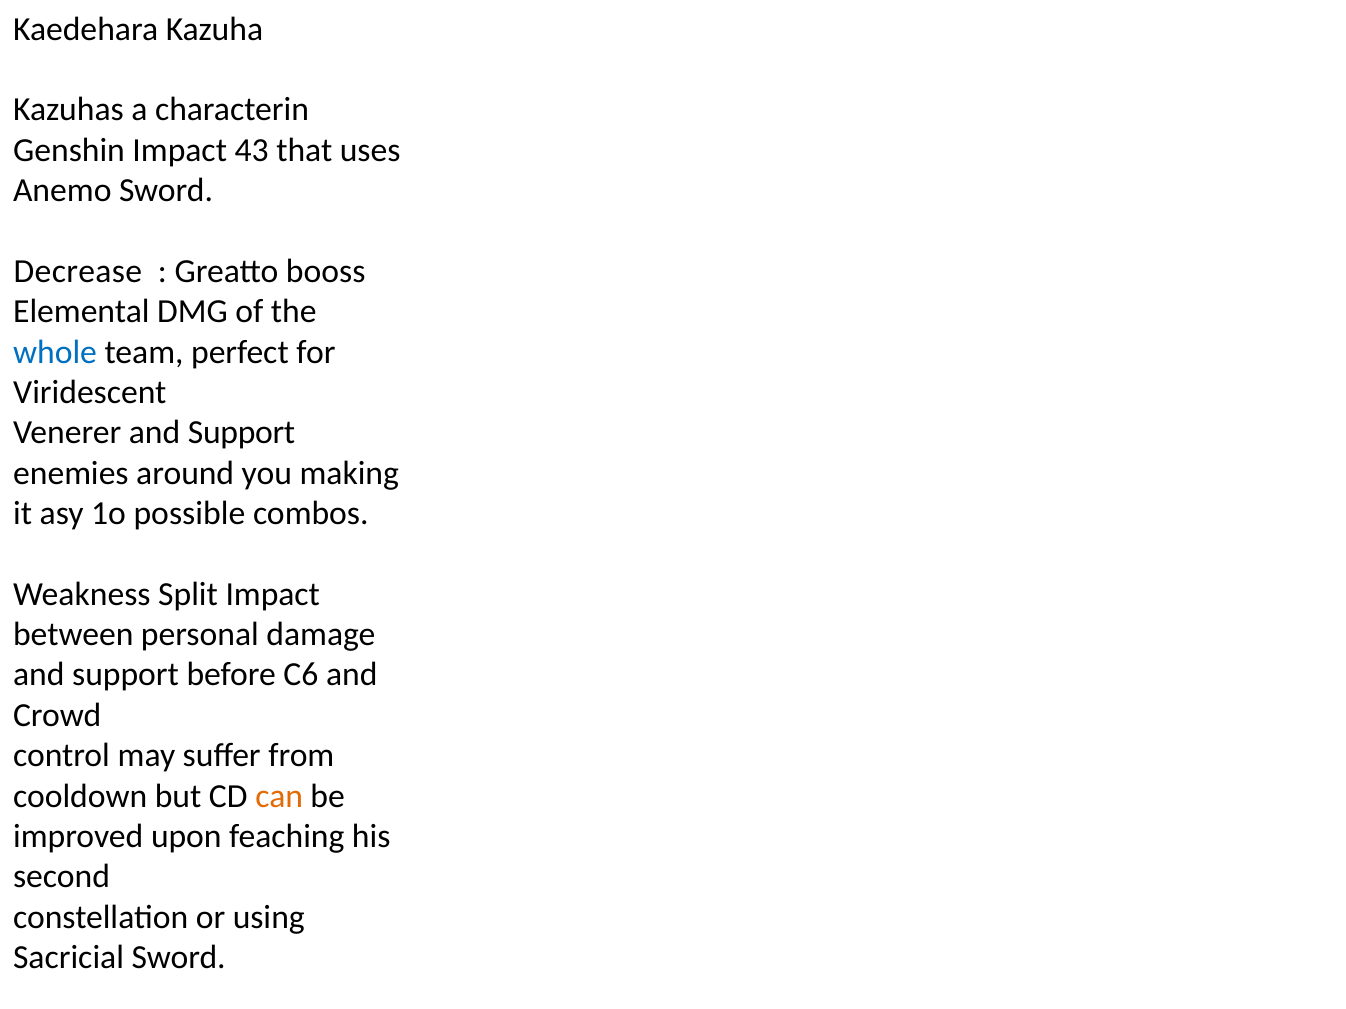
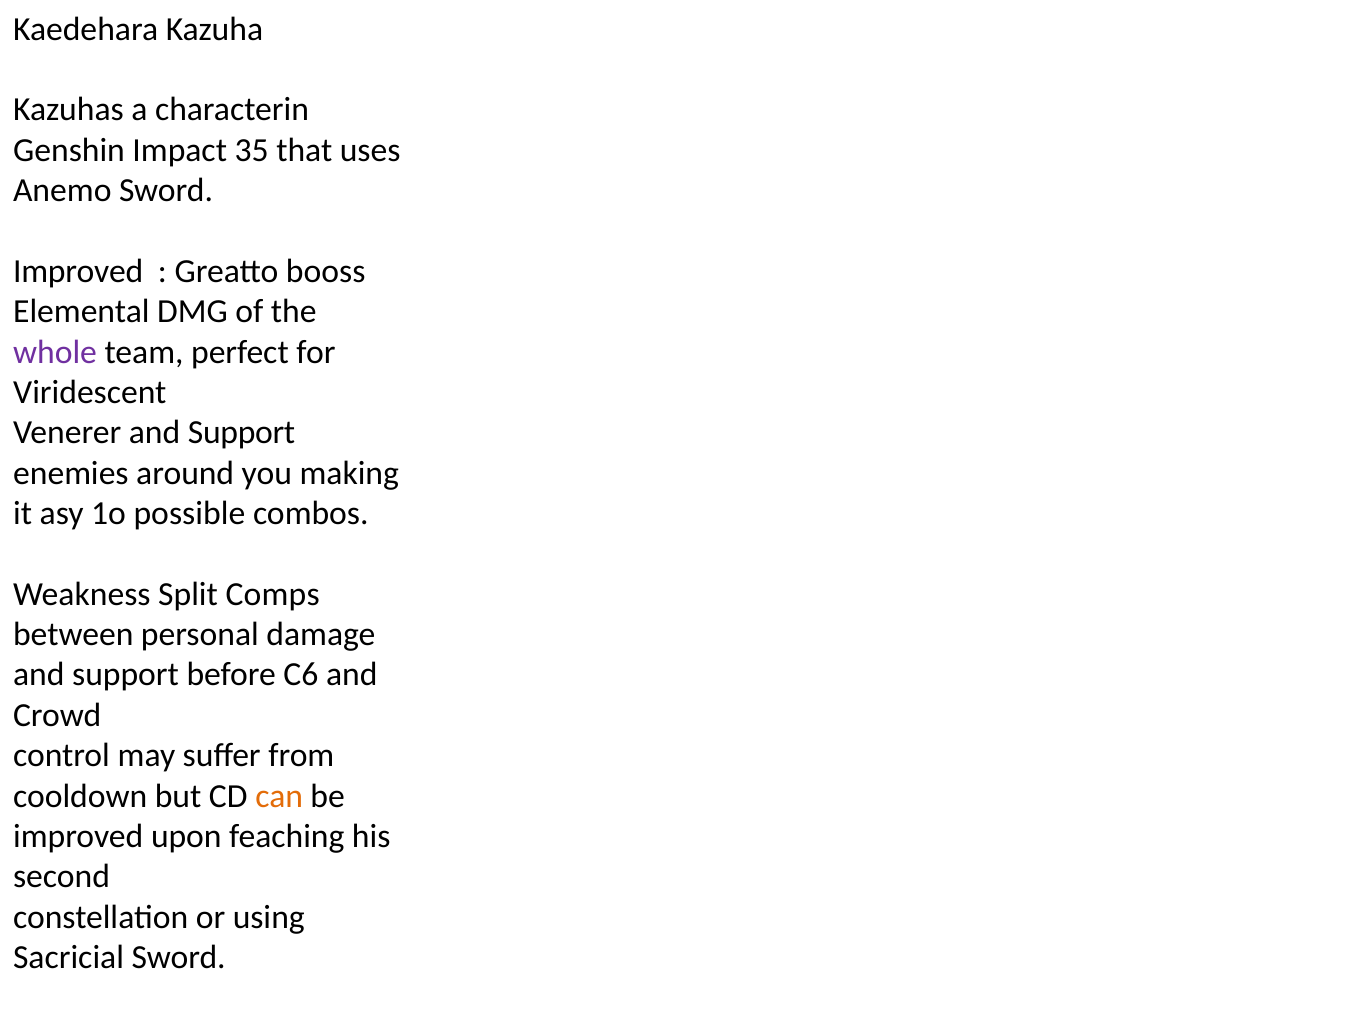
43: 43 -> 35
Decrease at (78, 271): Decrease -> Improved
whole colour: blue -> purple
Split Impact: Impact -> Comps
